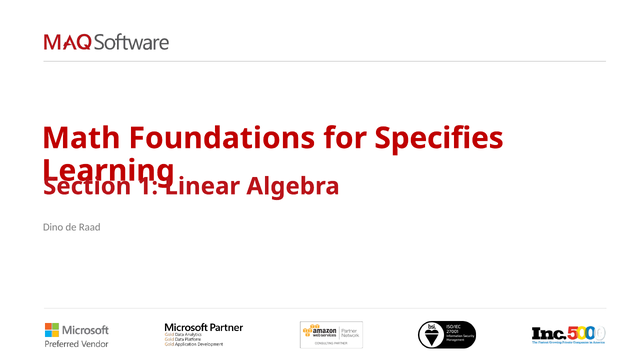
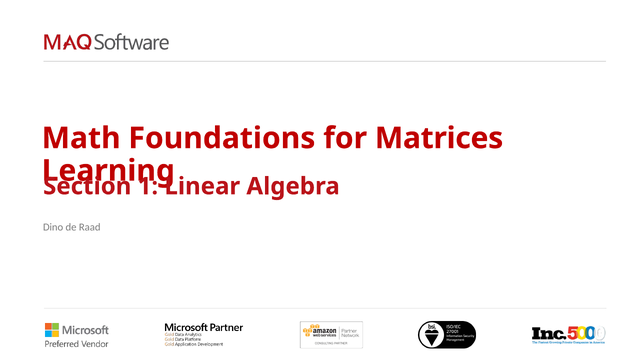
Specifies: Specifies -> Matrices
